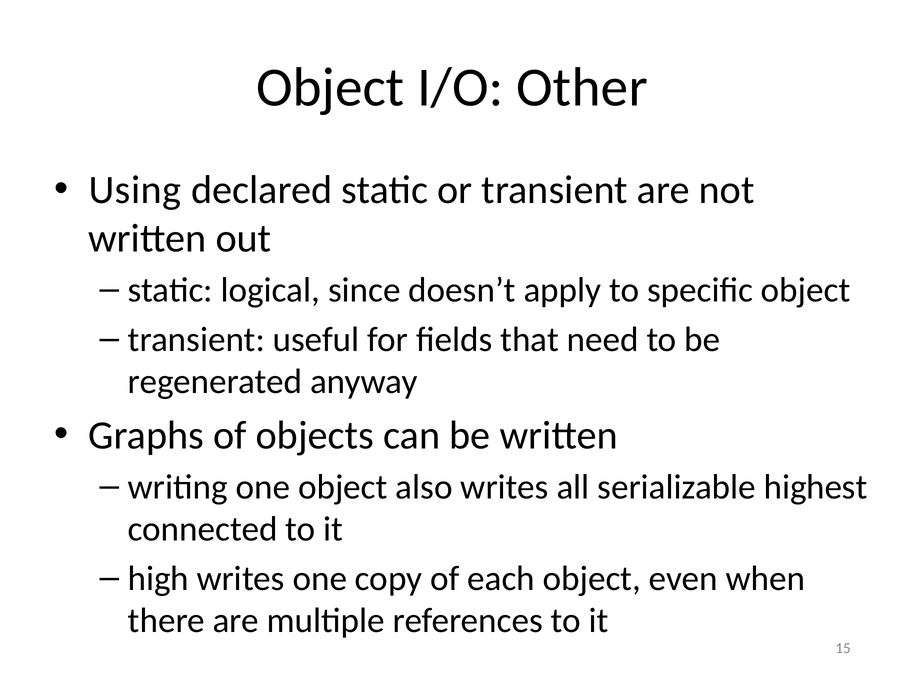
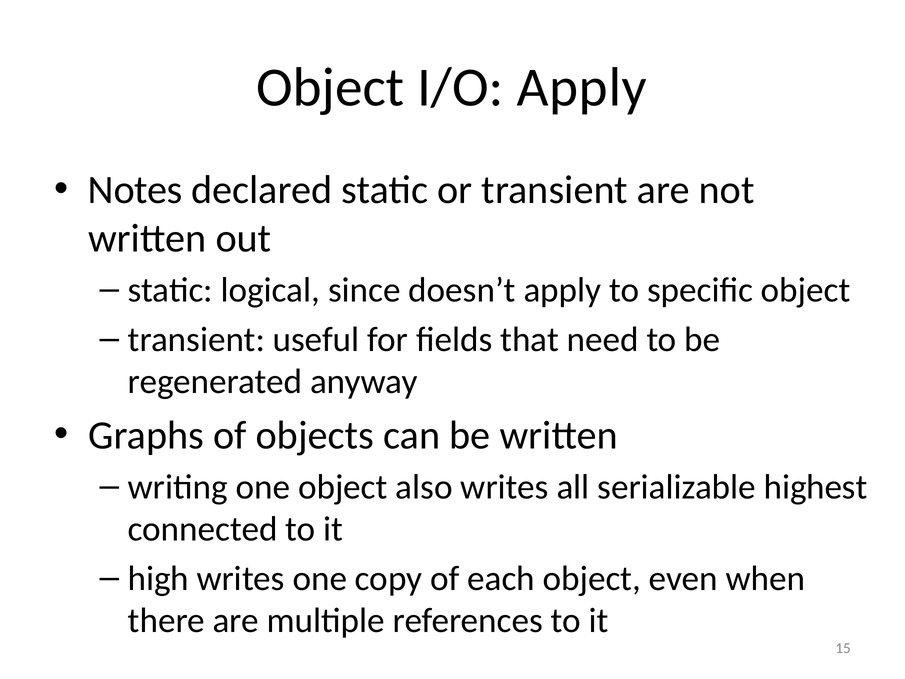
I/O Other: Other -> Apply
Using: Using -> Notes
